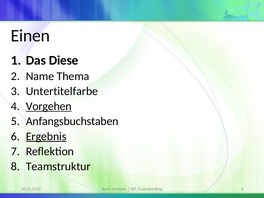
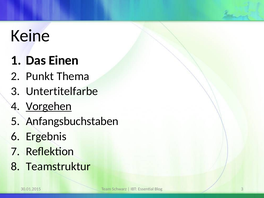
Einen: Einen -> Keine
Diese: Diese -> Einen
Name: Name -> Punkt
Ergebnis underline: present -> none
